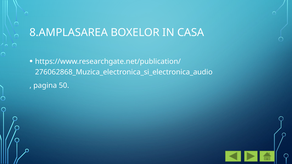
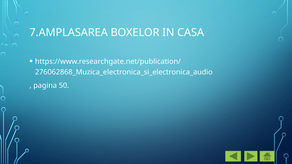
8.AMPLASAREA: 8.AMPLASAREA -> 7.AMPLASAREA
